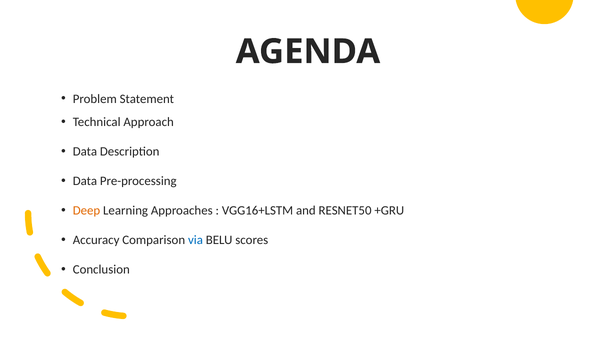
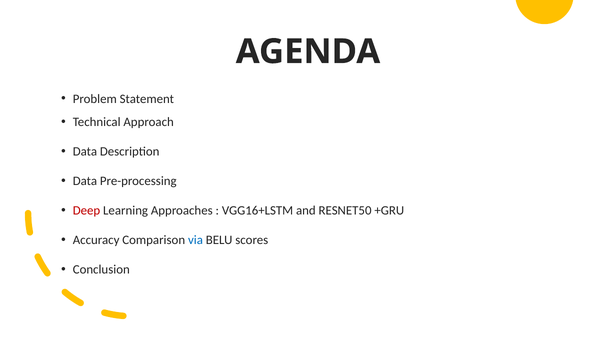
Deep colour: orange -> red
